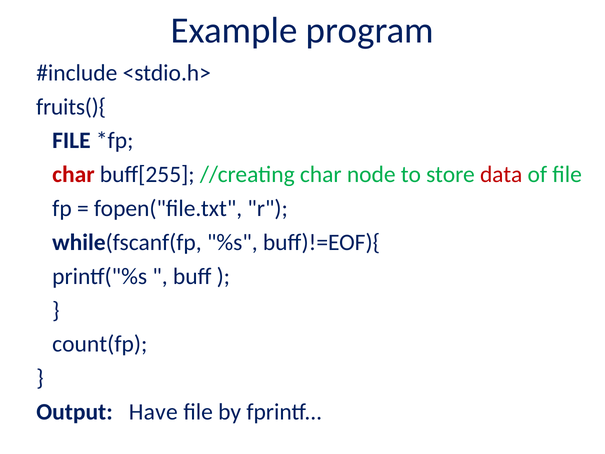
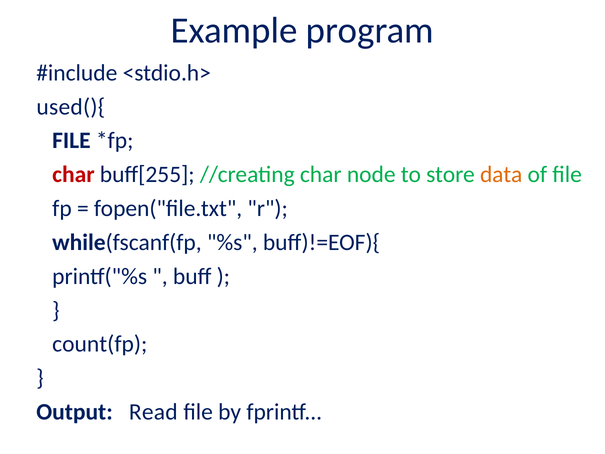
fruits(){: fruits(){ -> used(){
data colour: red -> orange
Have: Have -> Read
